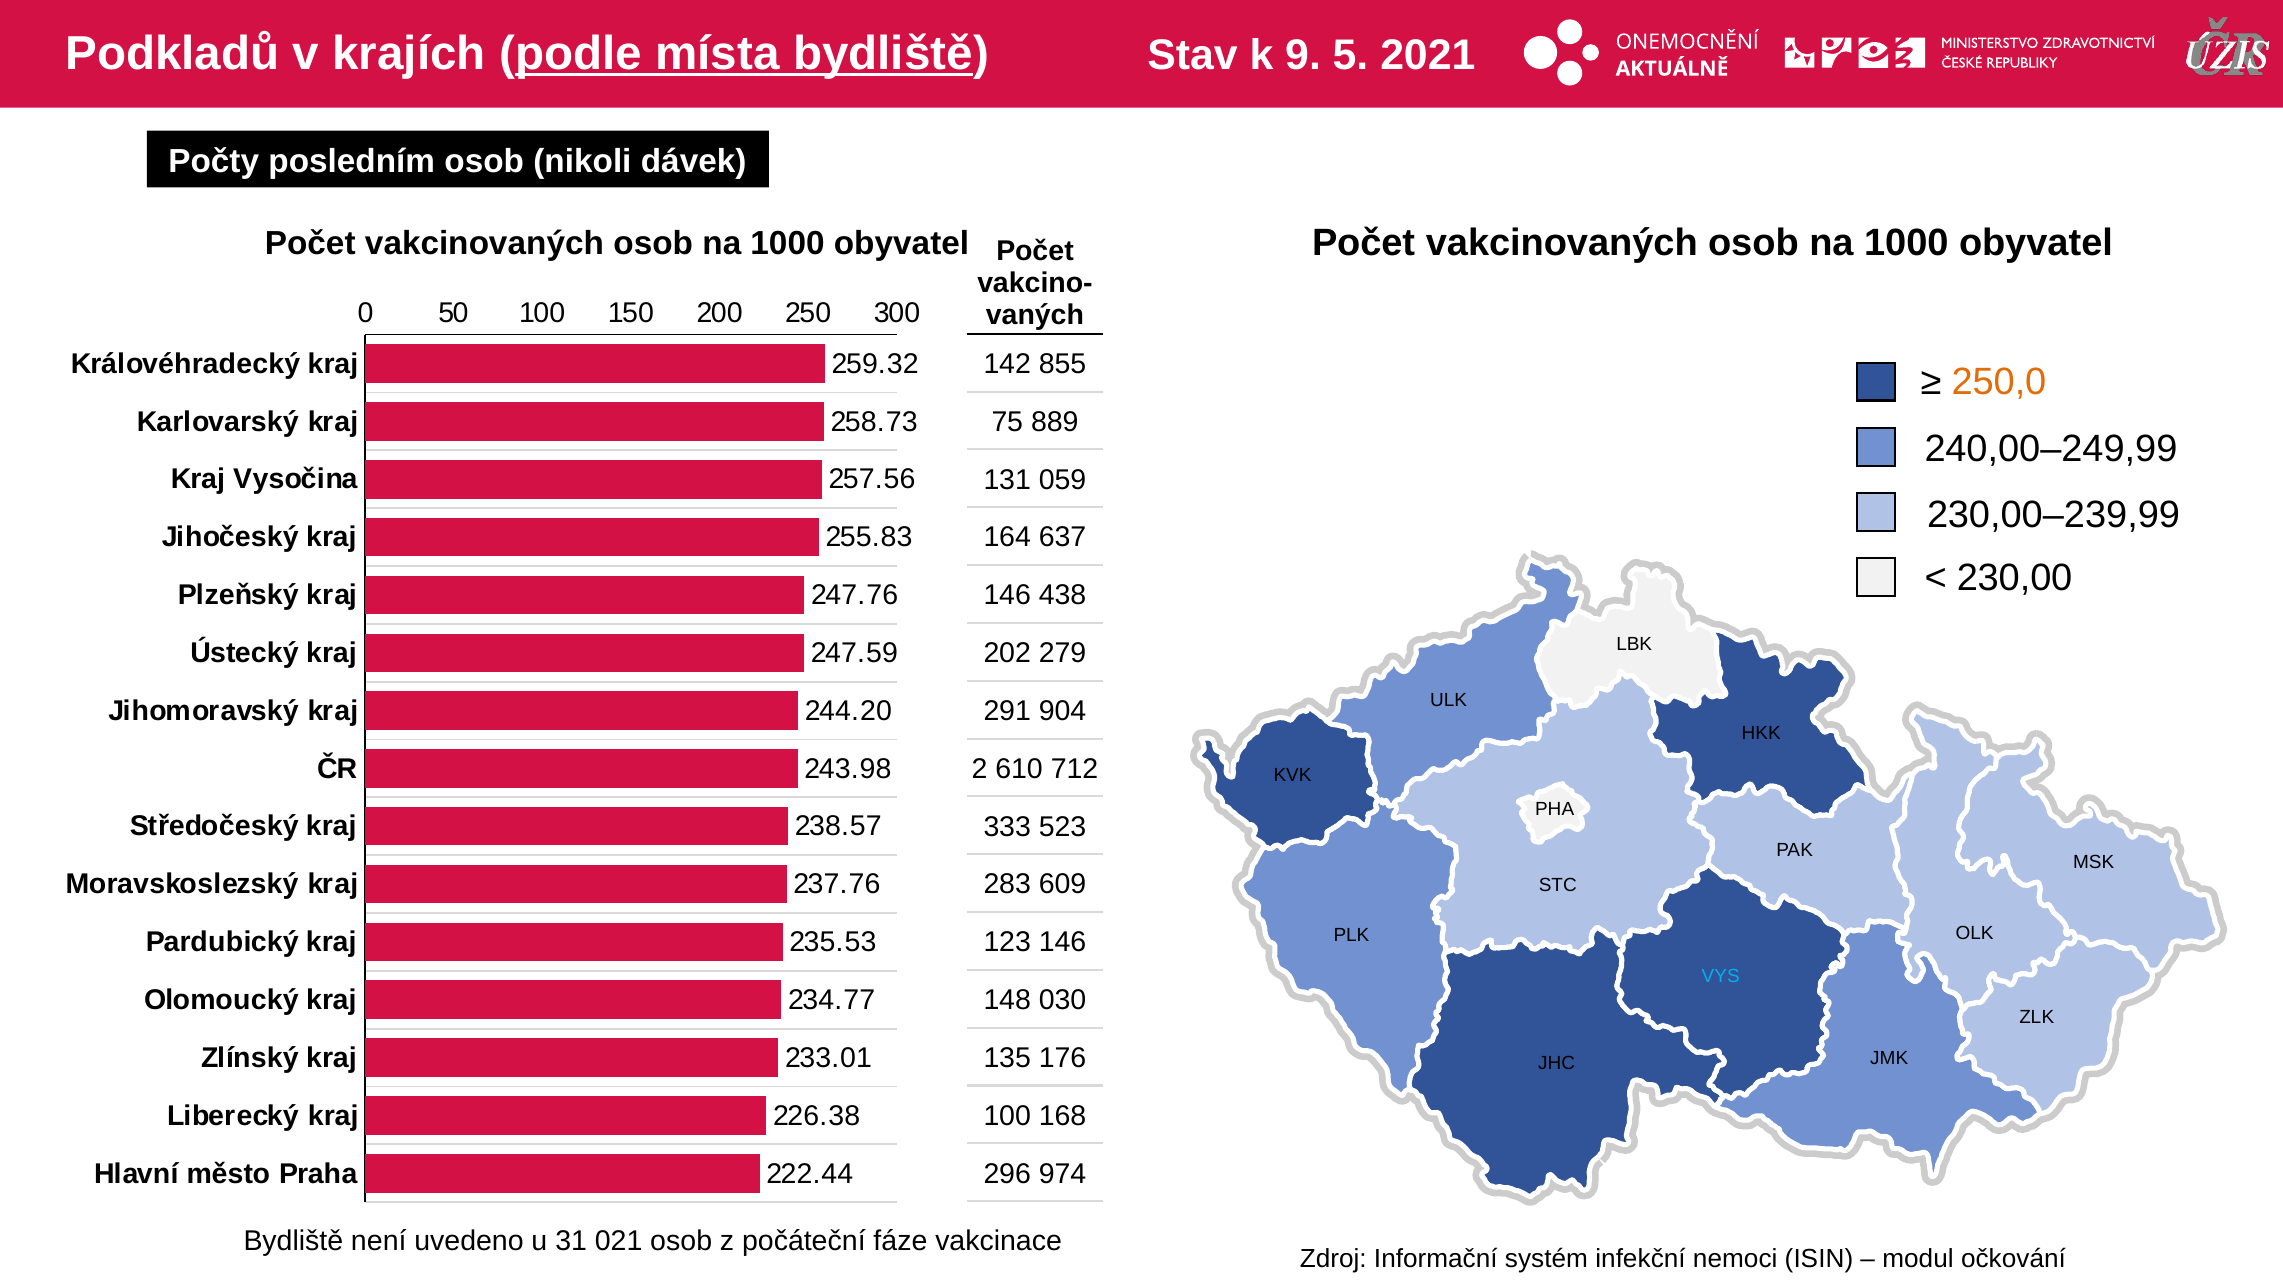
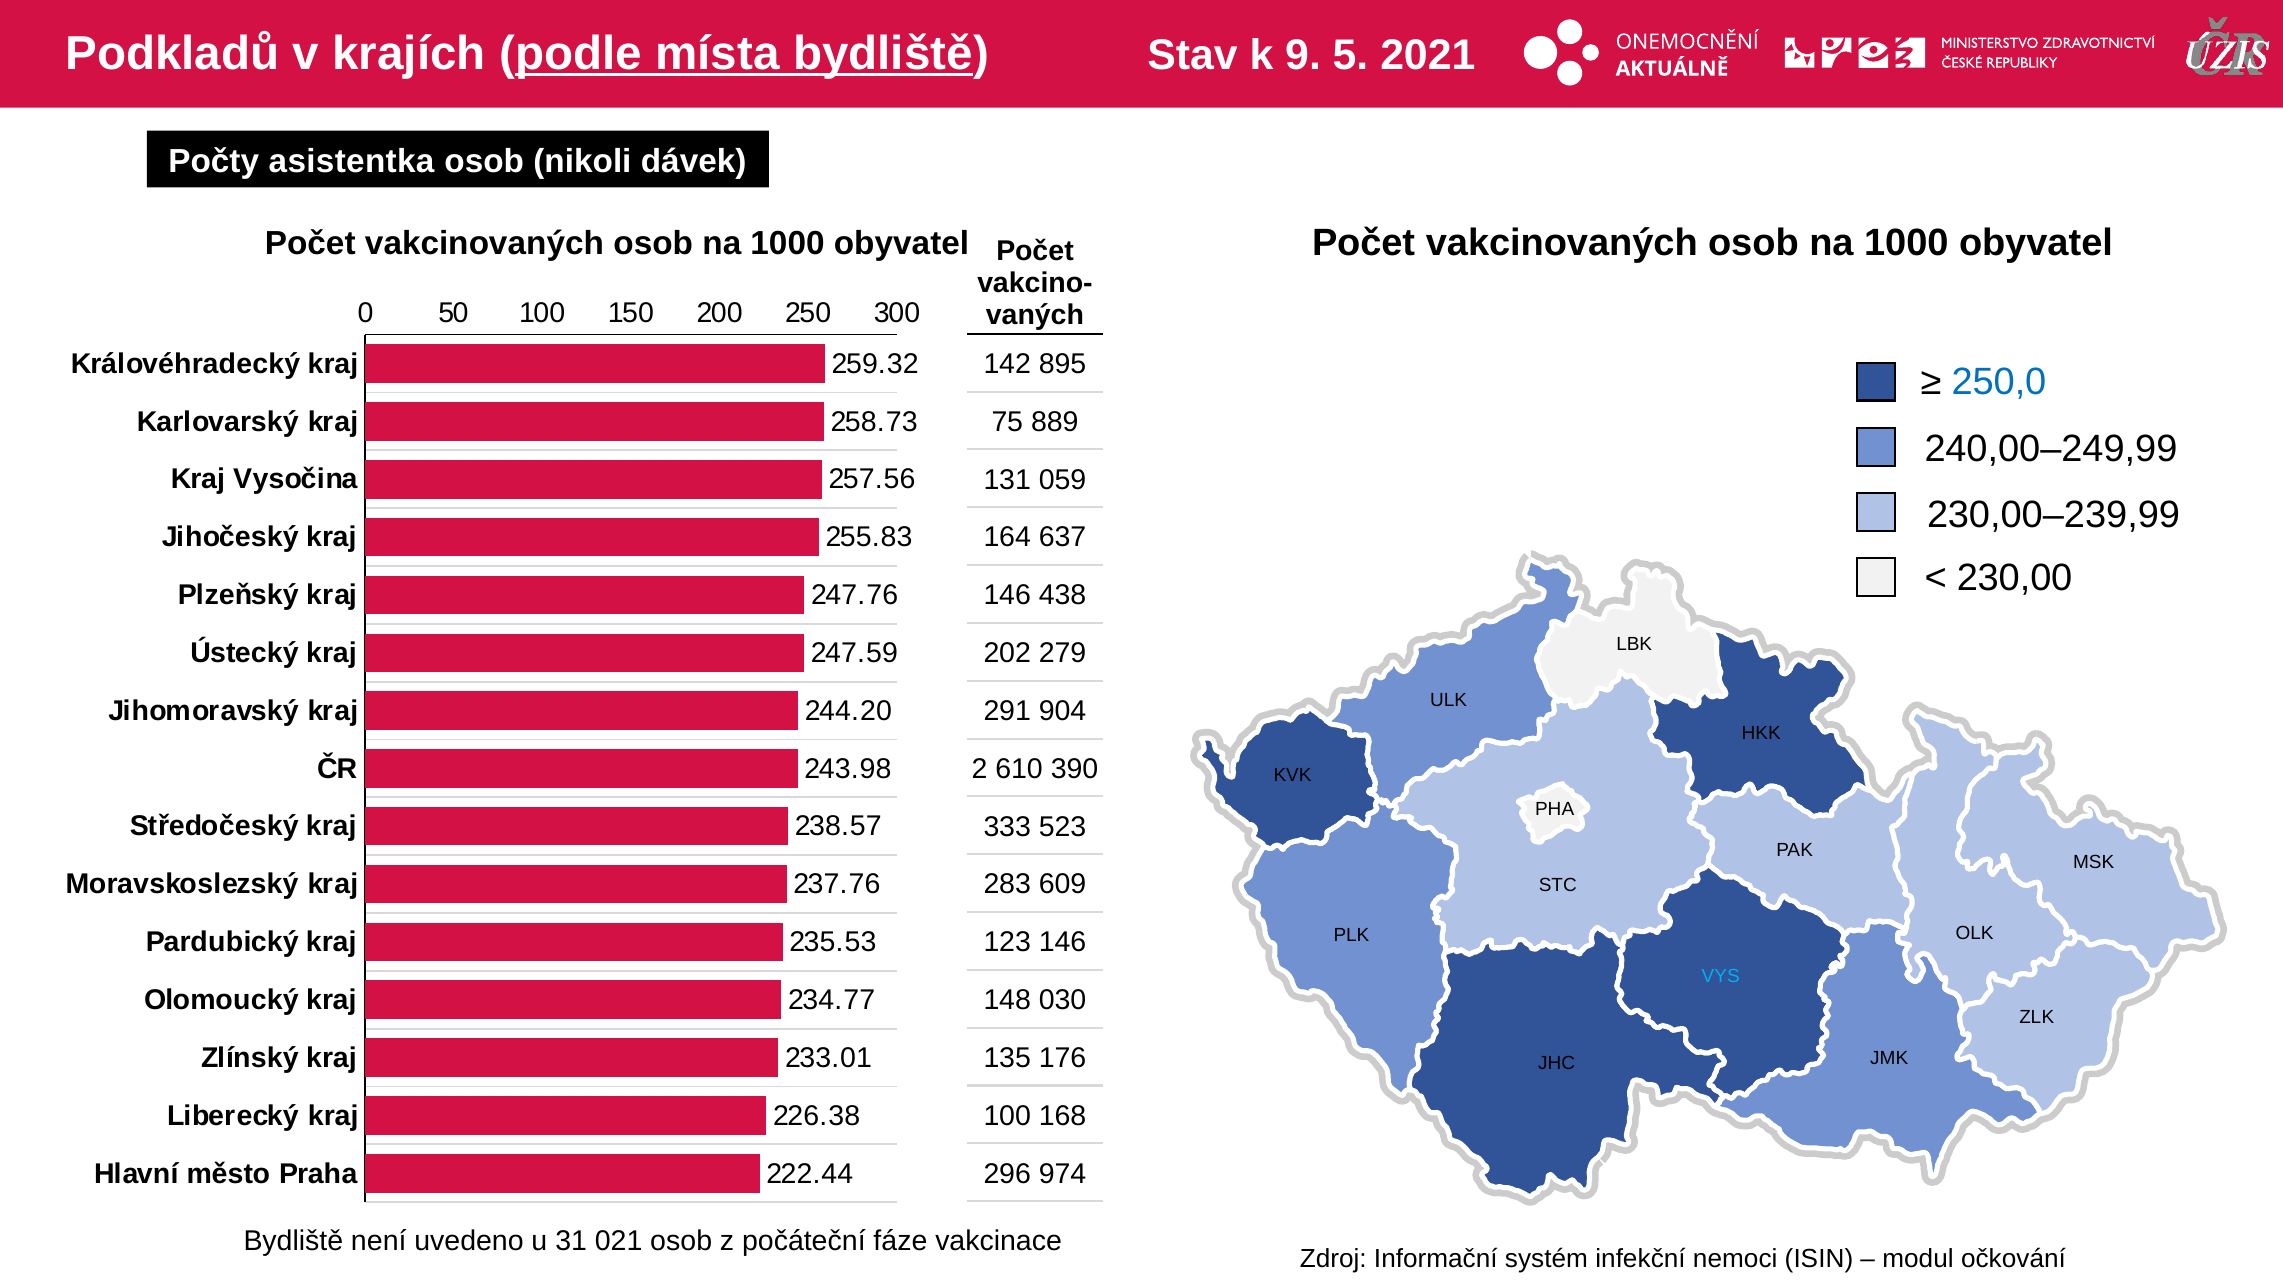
posledním: posledním -> asistentka
855: 855 -> 895
250,0 colour: orange -> blue
712: 712 -> 390
